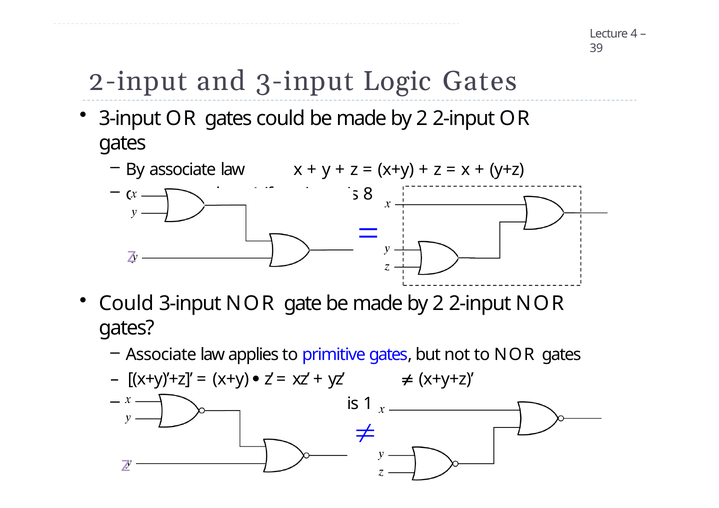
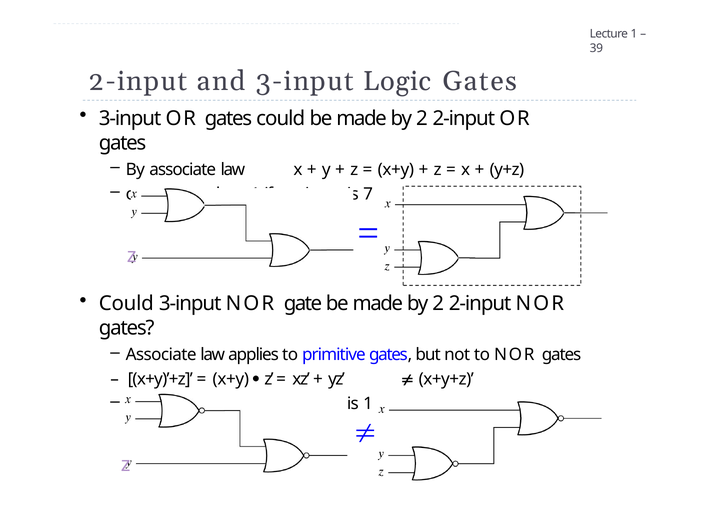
Lecture 4: 4 -> 1
8: 8 -> 7
